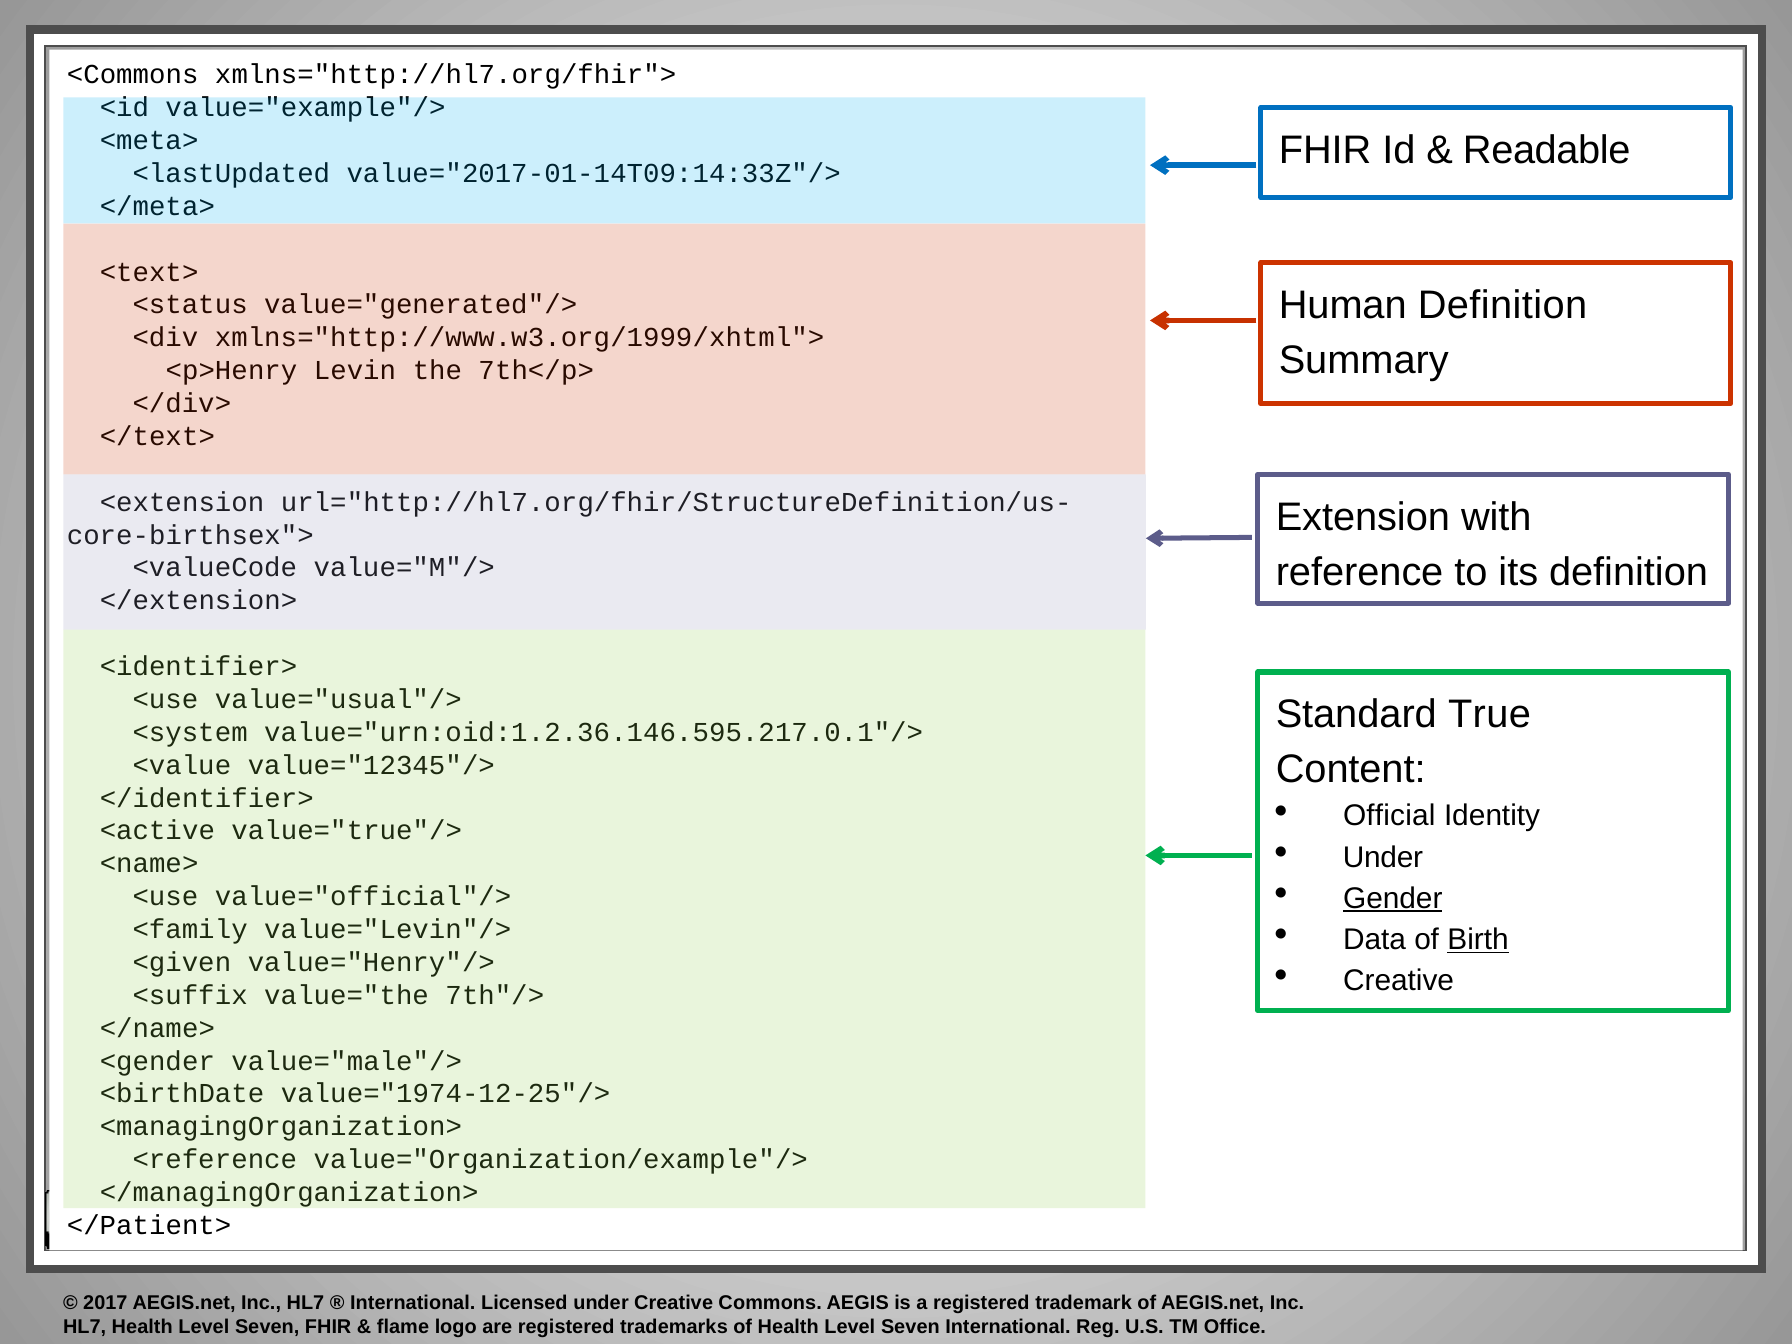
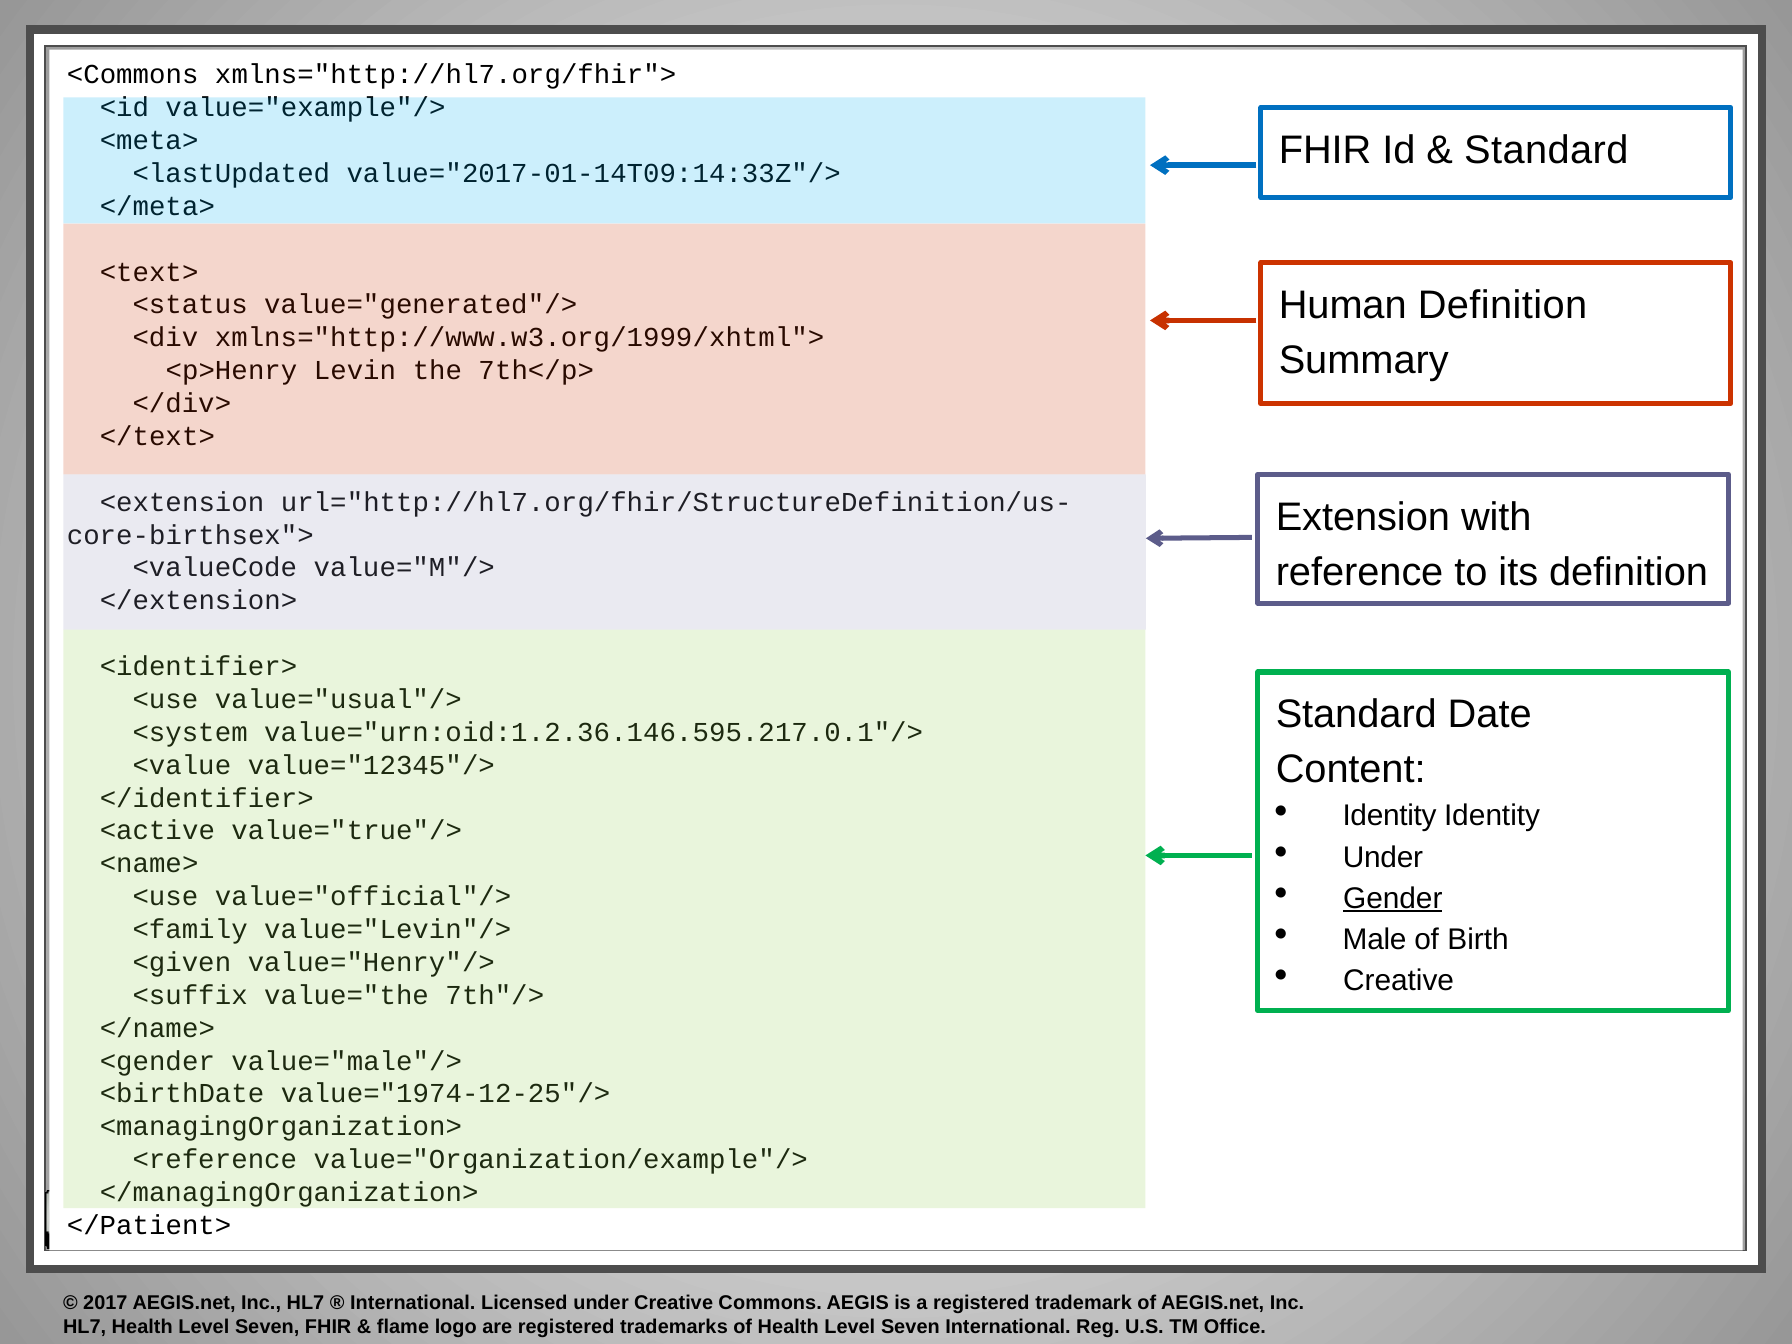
Readable at (1547, 150): Readable -> Standard
True: True -> Date
Official at (1389, 816): Official -> Identity
Data: Data -> Male
Birth underline: present -> none
